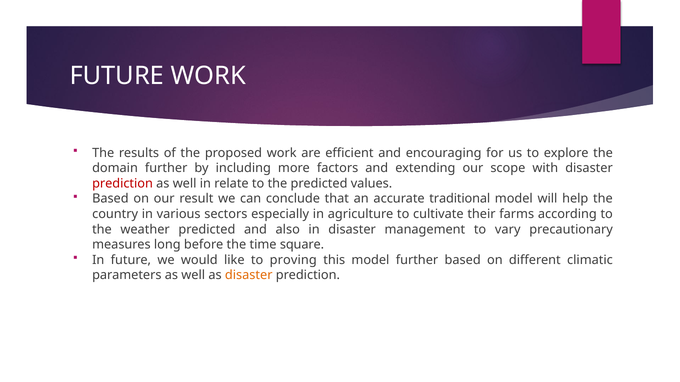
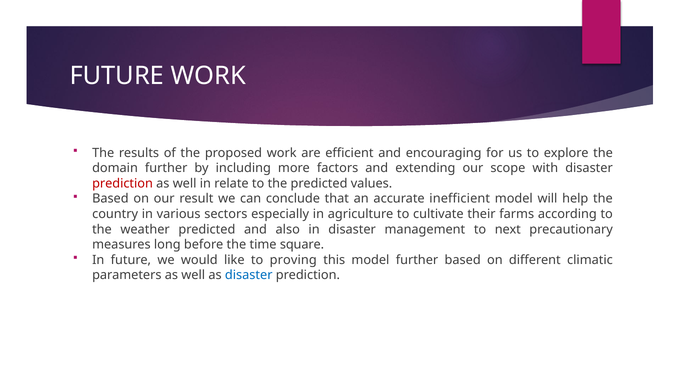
traditional: traditional -> inefficient
vary: vary -> next
disaster at (249, 276) colour: orange -> blue
